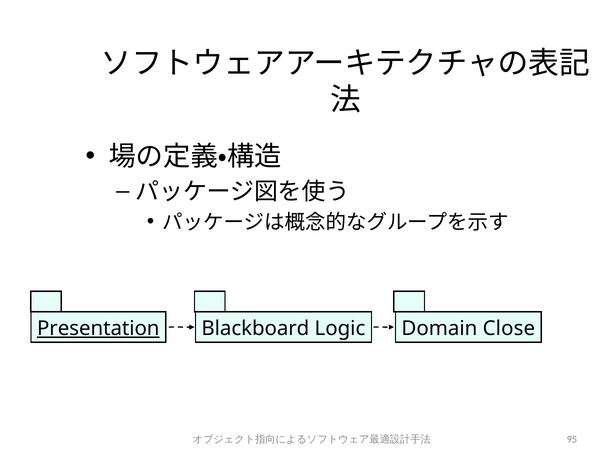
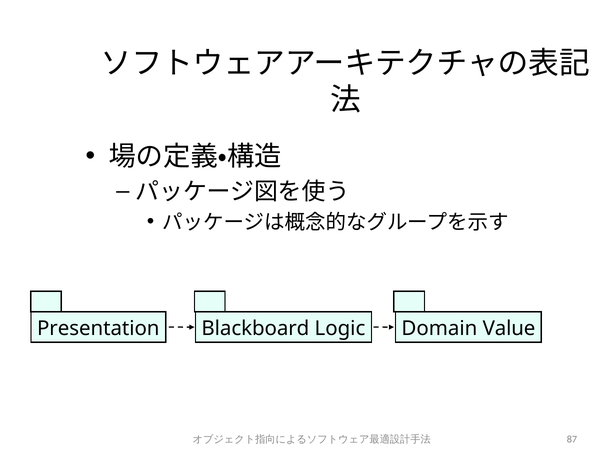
Presentation underline: present -> none
Close: Close -> Value
95: 95 -> 87
